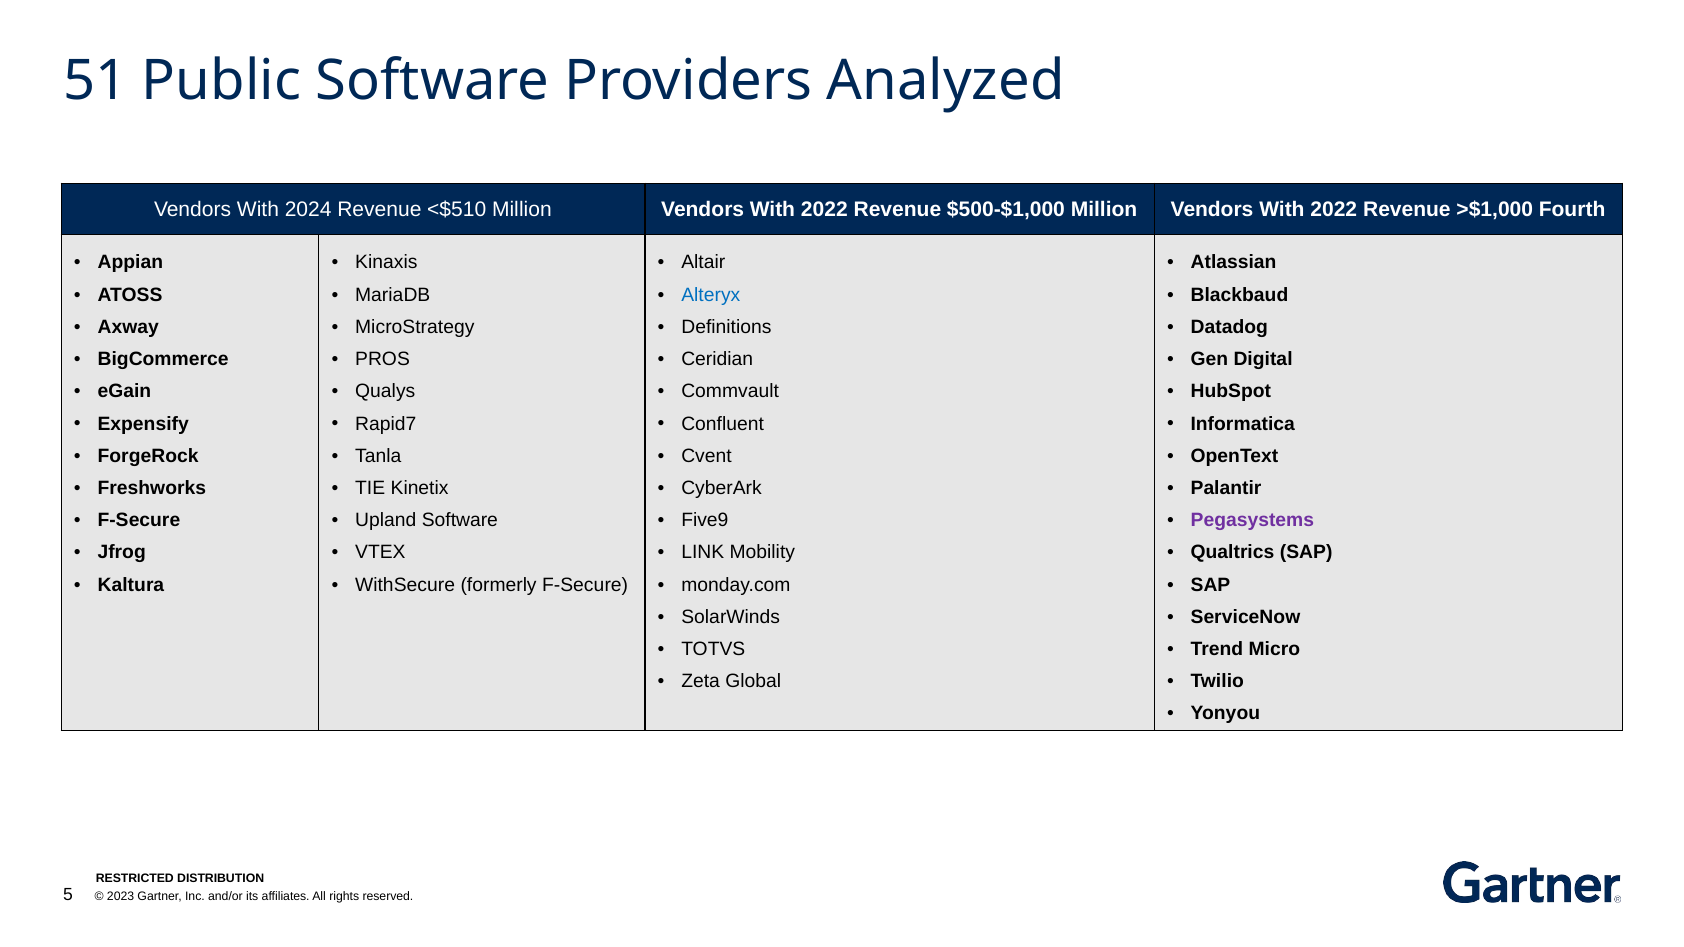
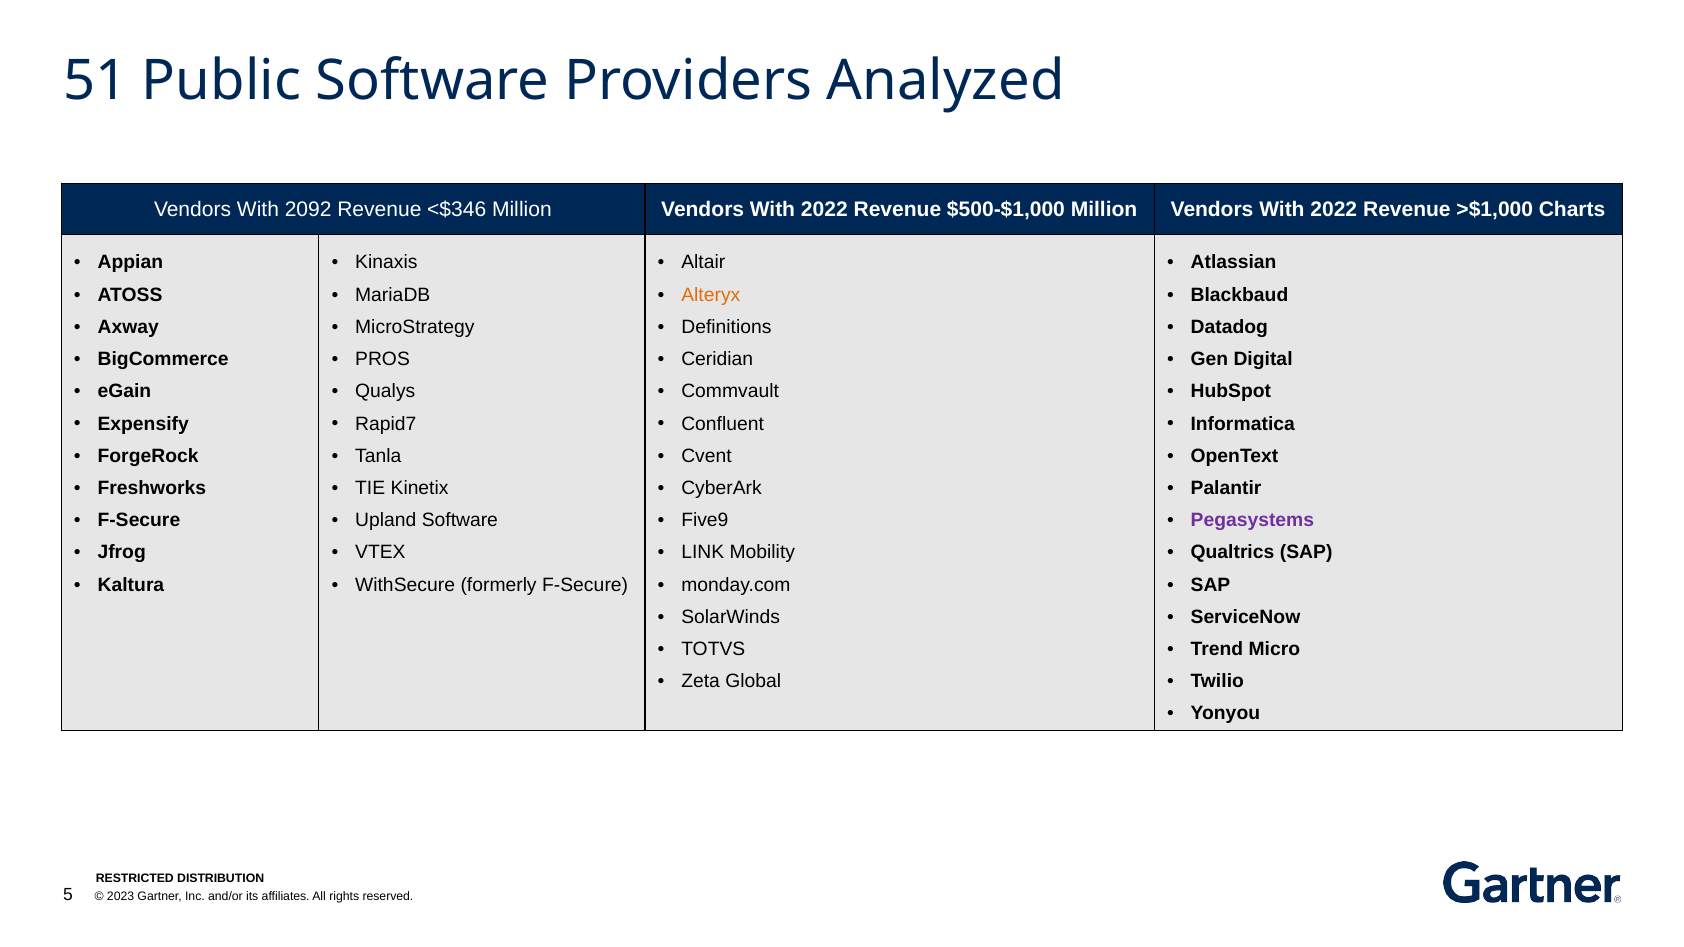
2024: 2024 -> 2092
<$510: <$510 -> <$346
Fourth: Fourth -> Charts
Alteryx colour: blue -> orange
